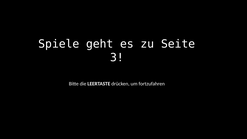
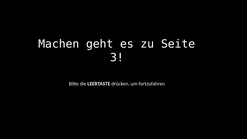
Spiele: Spiele -> Machen
